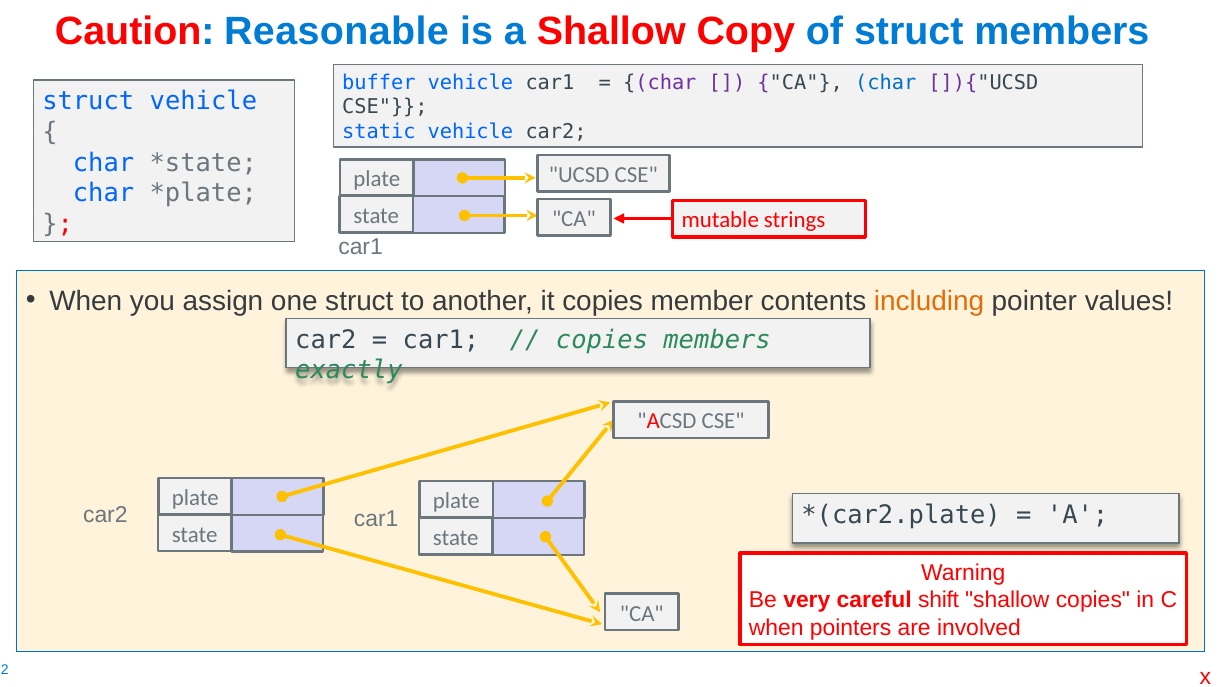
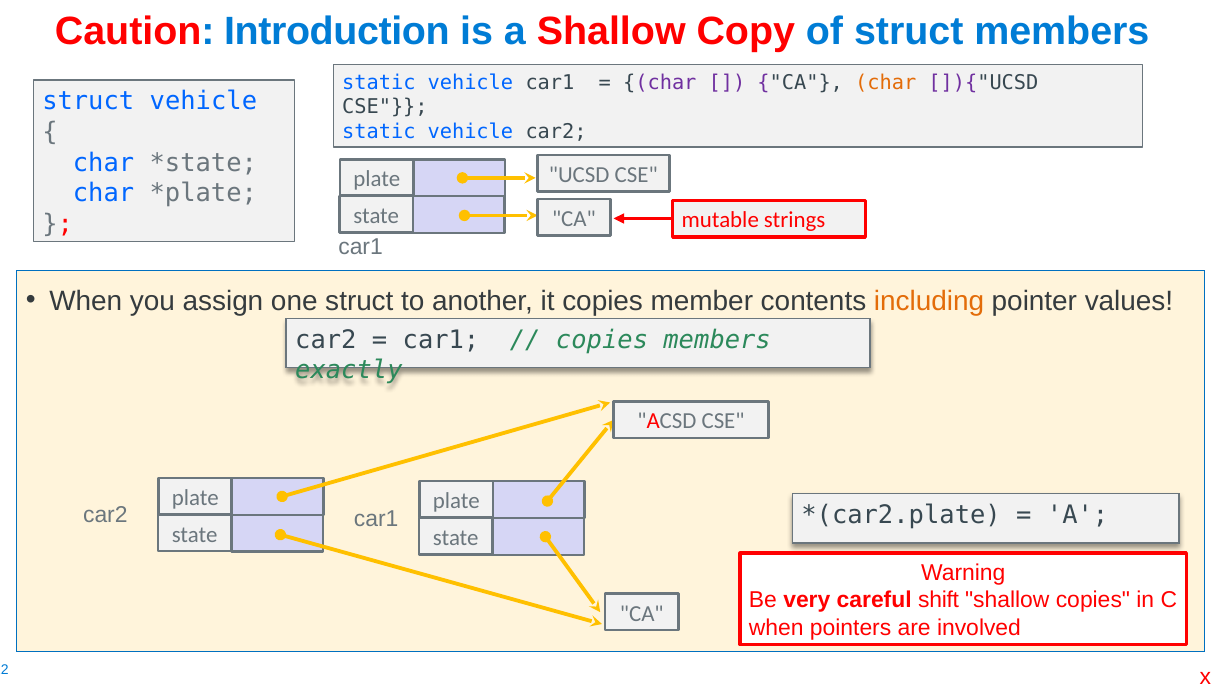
Reasonable: Reasonable -> Introduction
buffer at (379, 83): buffer -> static
char at (886, 83) colour: blue -> orange
